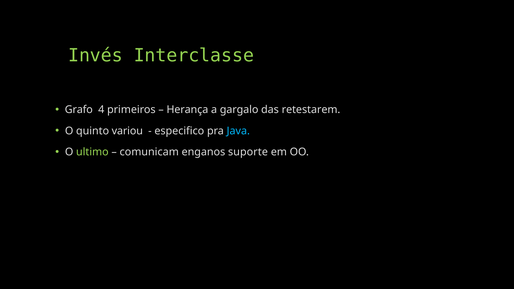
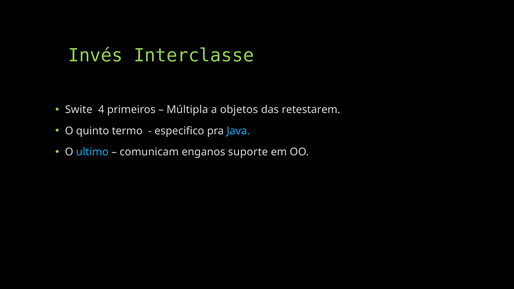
Grafo: Grafo -> Swite
Herança: Herança -> Múltipla
gargalo: gargalo -> objetos
variou: variou -> termo
ultimo colour: light green -> light blue
